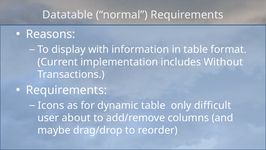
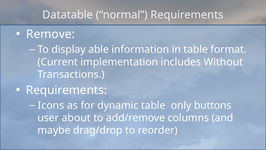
Reasons: Reasons -> Remove
with: with -> able
difficult: difficult -> buttons
